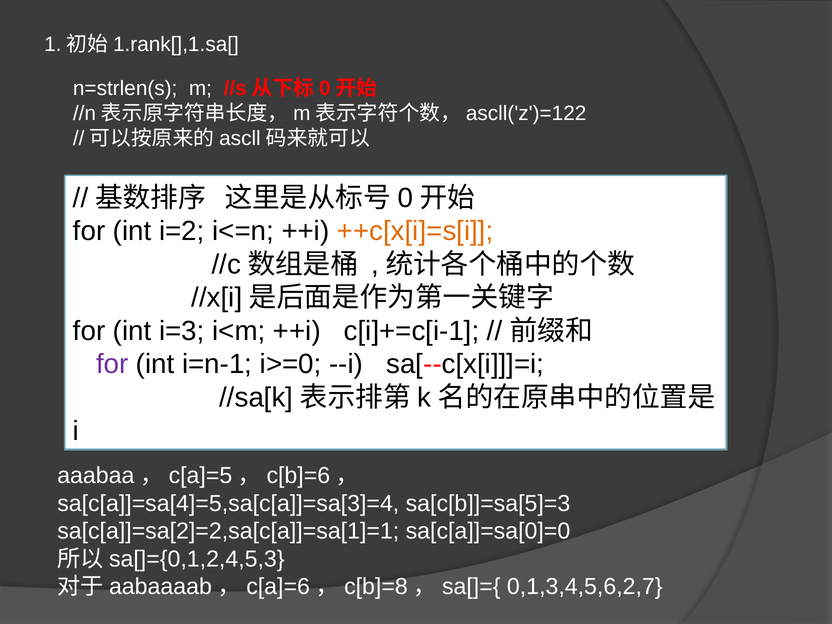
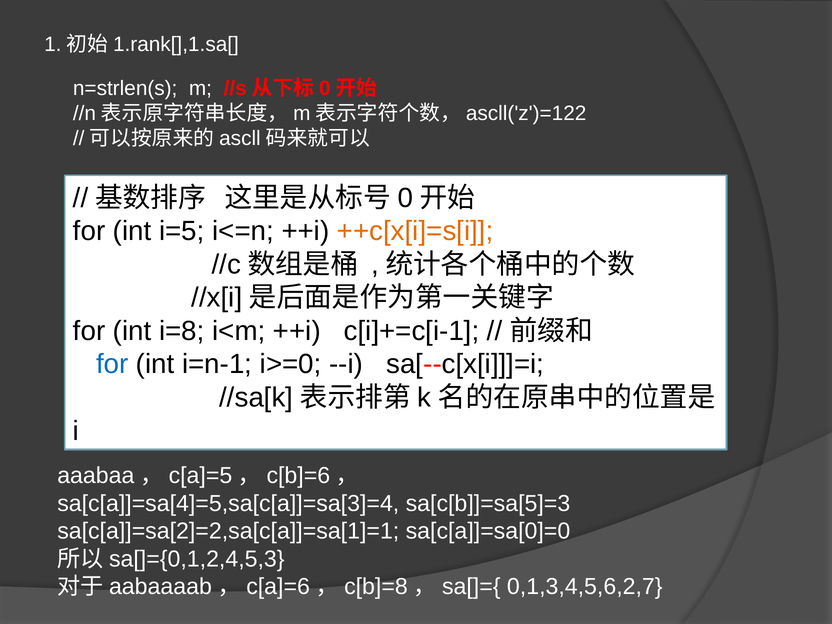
i=2: i=2 -> i=5
i=3: i=3 -> i=8
for at (112, 364) colour: purple -> blue
